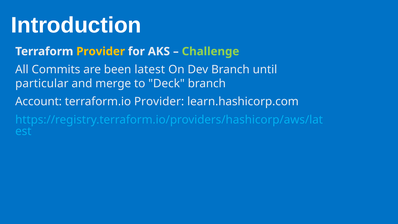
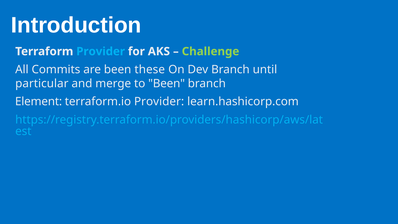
Provider at (101, 51) colour: yellow -> light blue
latest: latest -> these
to Deck: Deck -> Been
Account: Account -> Element
